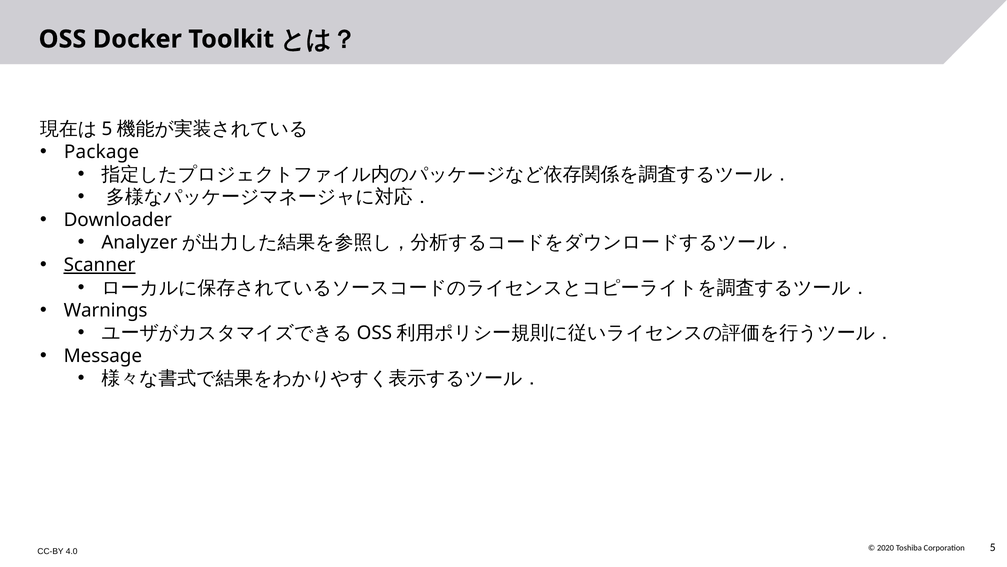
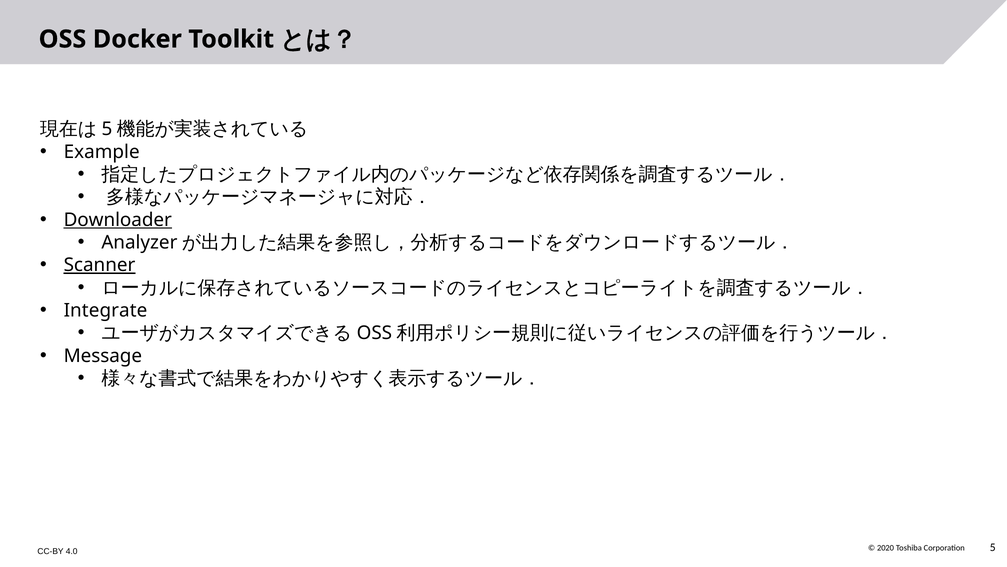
Package: Package -> Example
Downloader underline: none -> present
Warnings: Warnings -> Integrate
